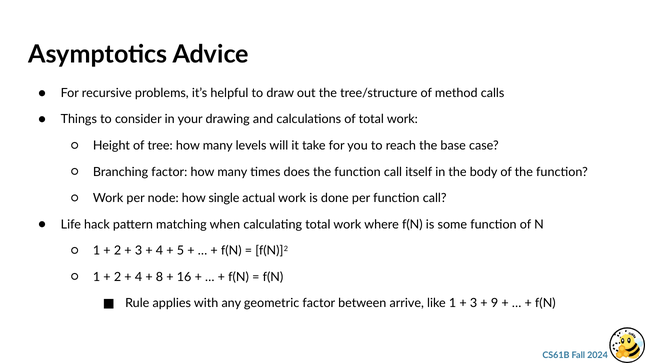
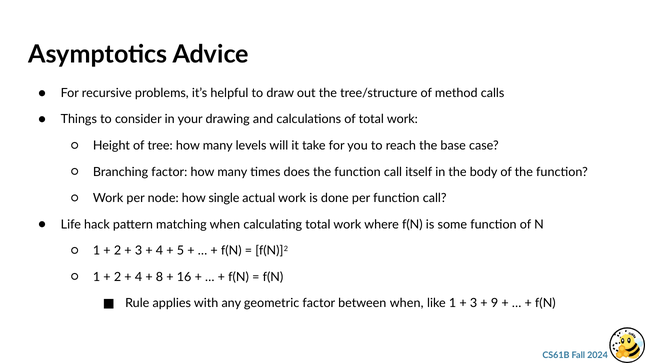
between arrive: arrive -> when
